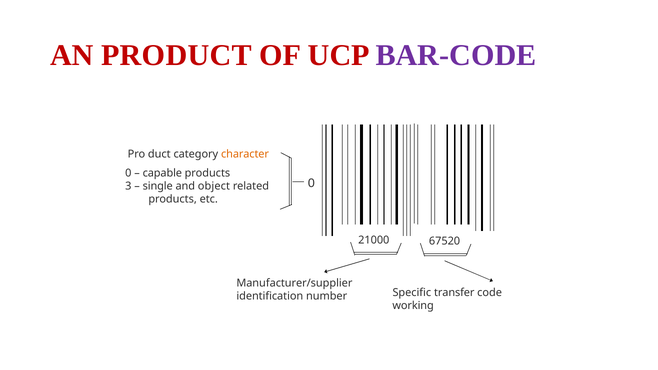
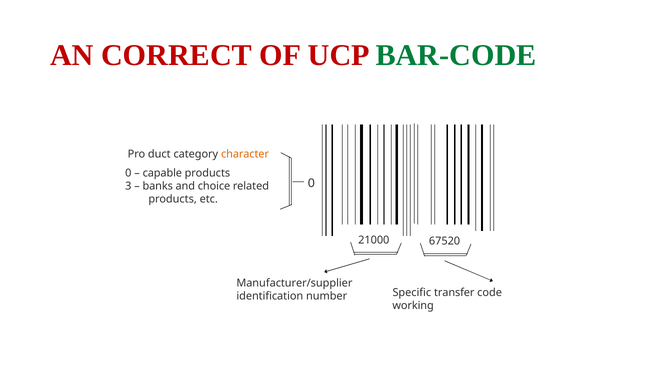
PRODUCT: PRODUCT -> CORRECT
BAR-CODE colour: purple -> green
single: single -> banks
object: object -> choice
